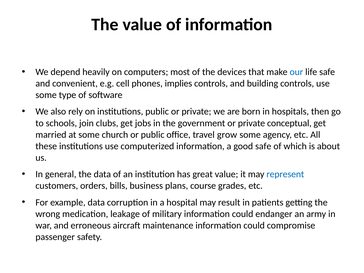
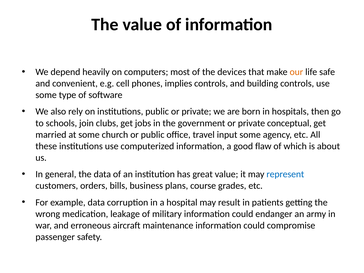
our colour: blue -> orange
grow: grow -> input
good safe: safe -> flaw
